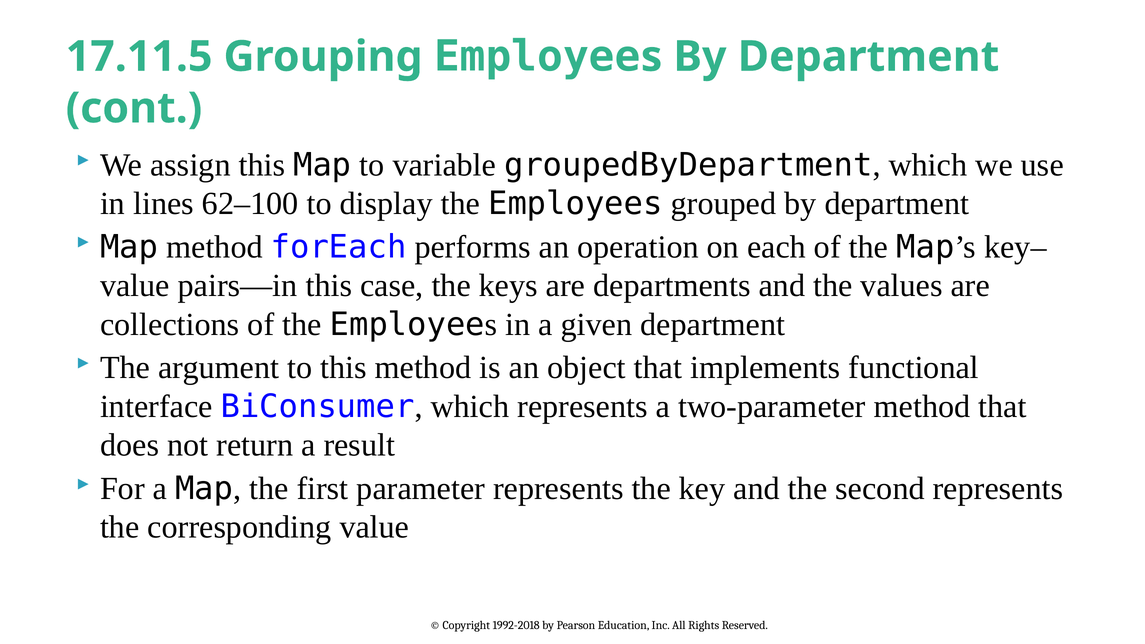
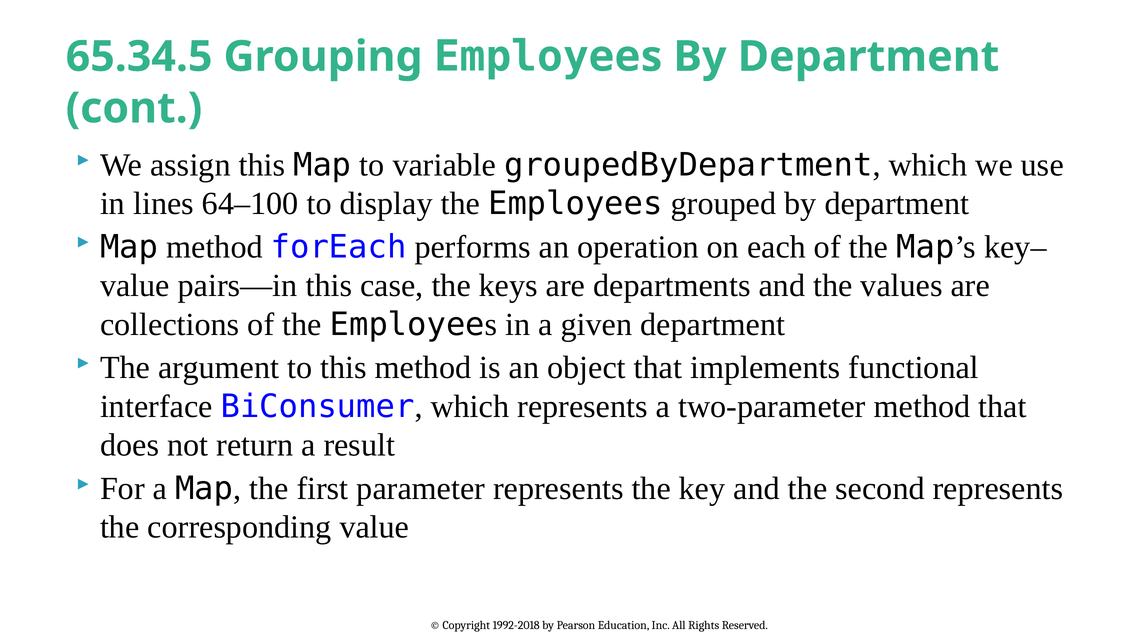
17.11.5: 17.11.5 -> 65.34.5
62–100: 62–100 -> 64–100
